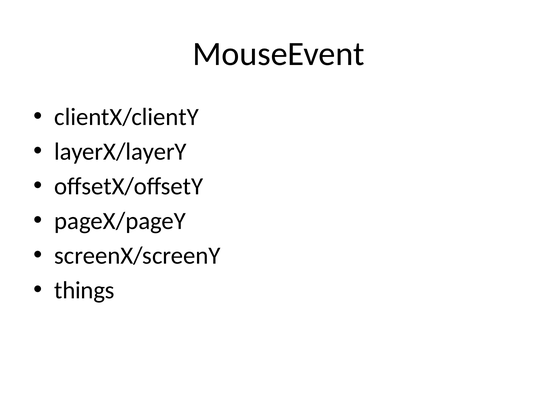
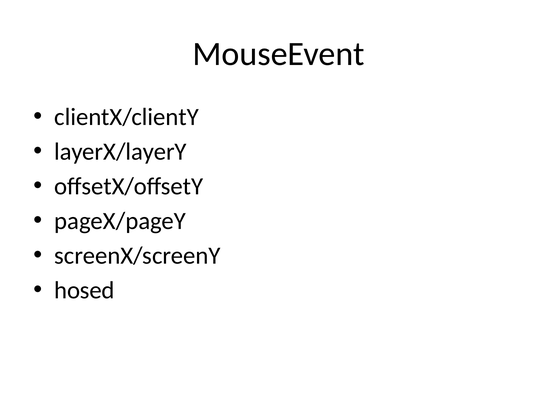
things: things -> hosed
